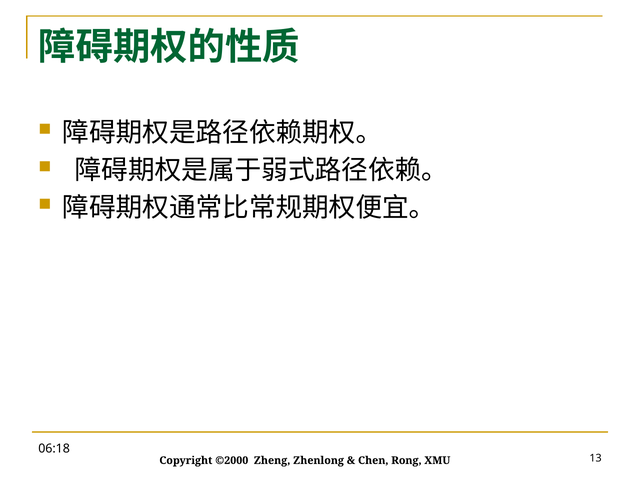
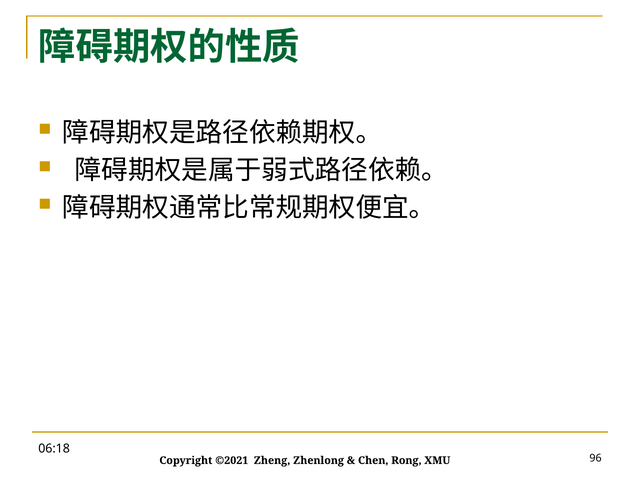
©2000: ©2000 -> ©2021
13: 13 -> 96
